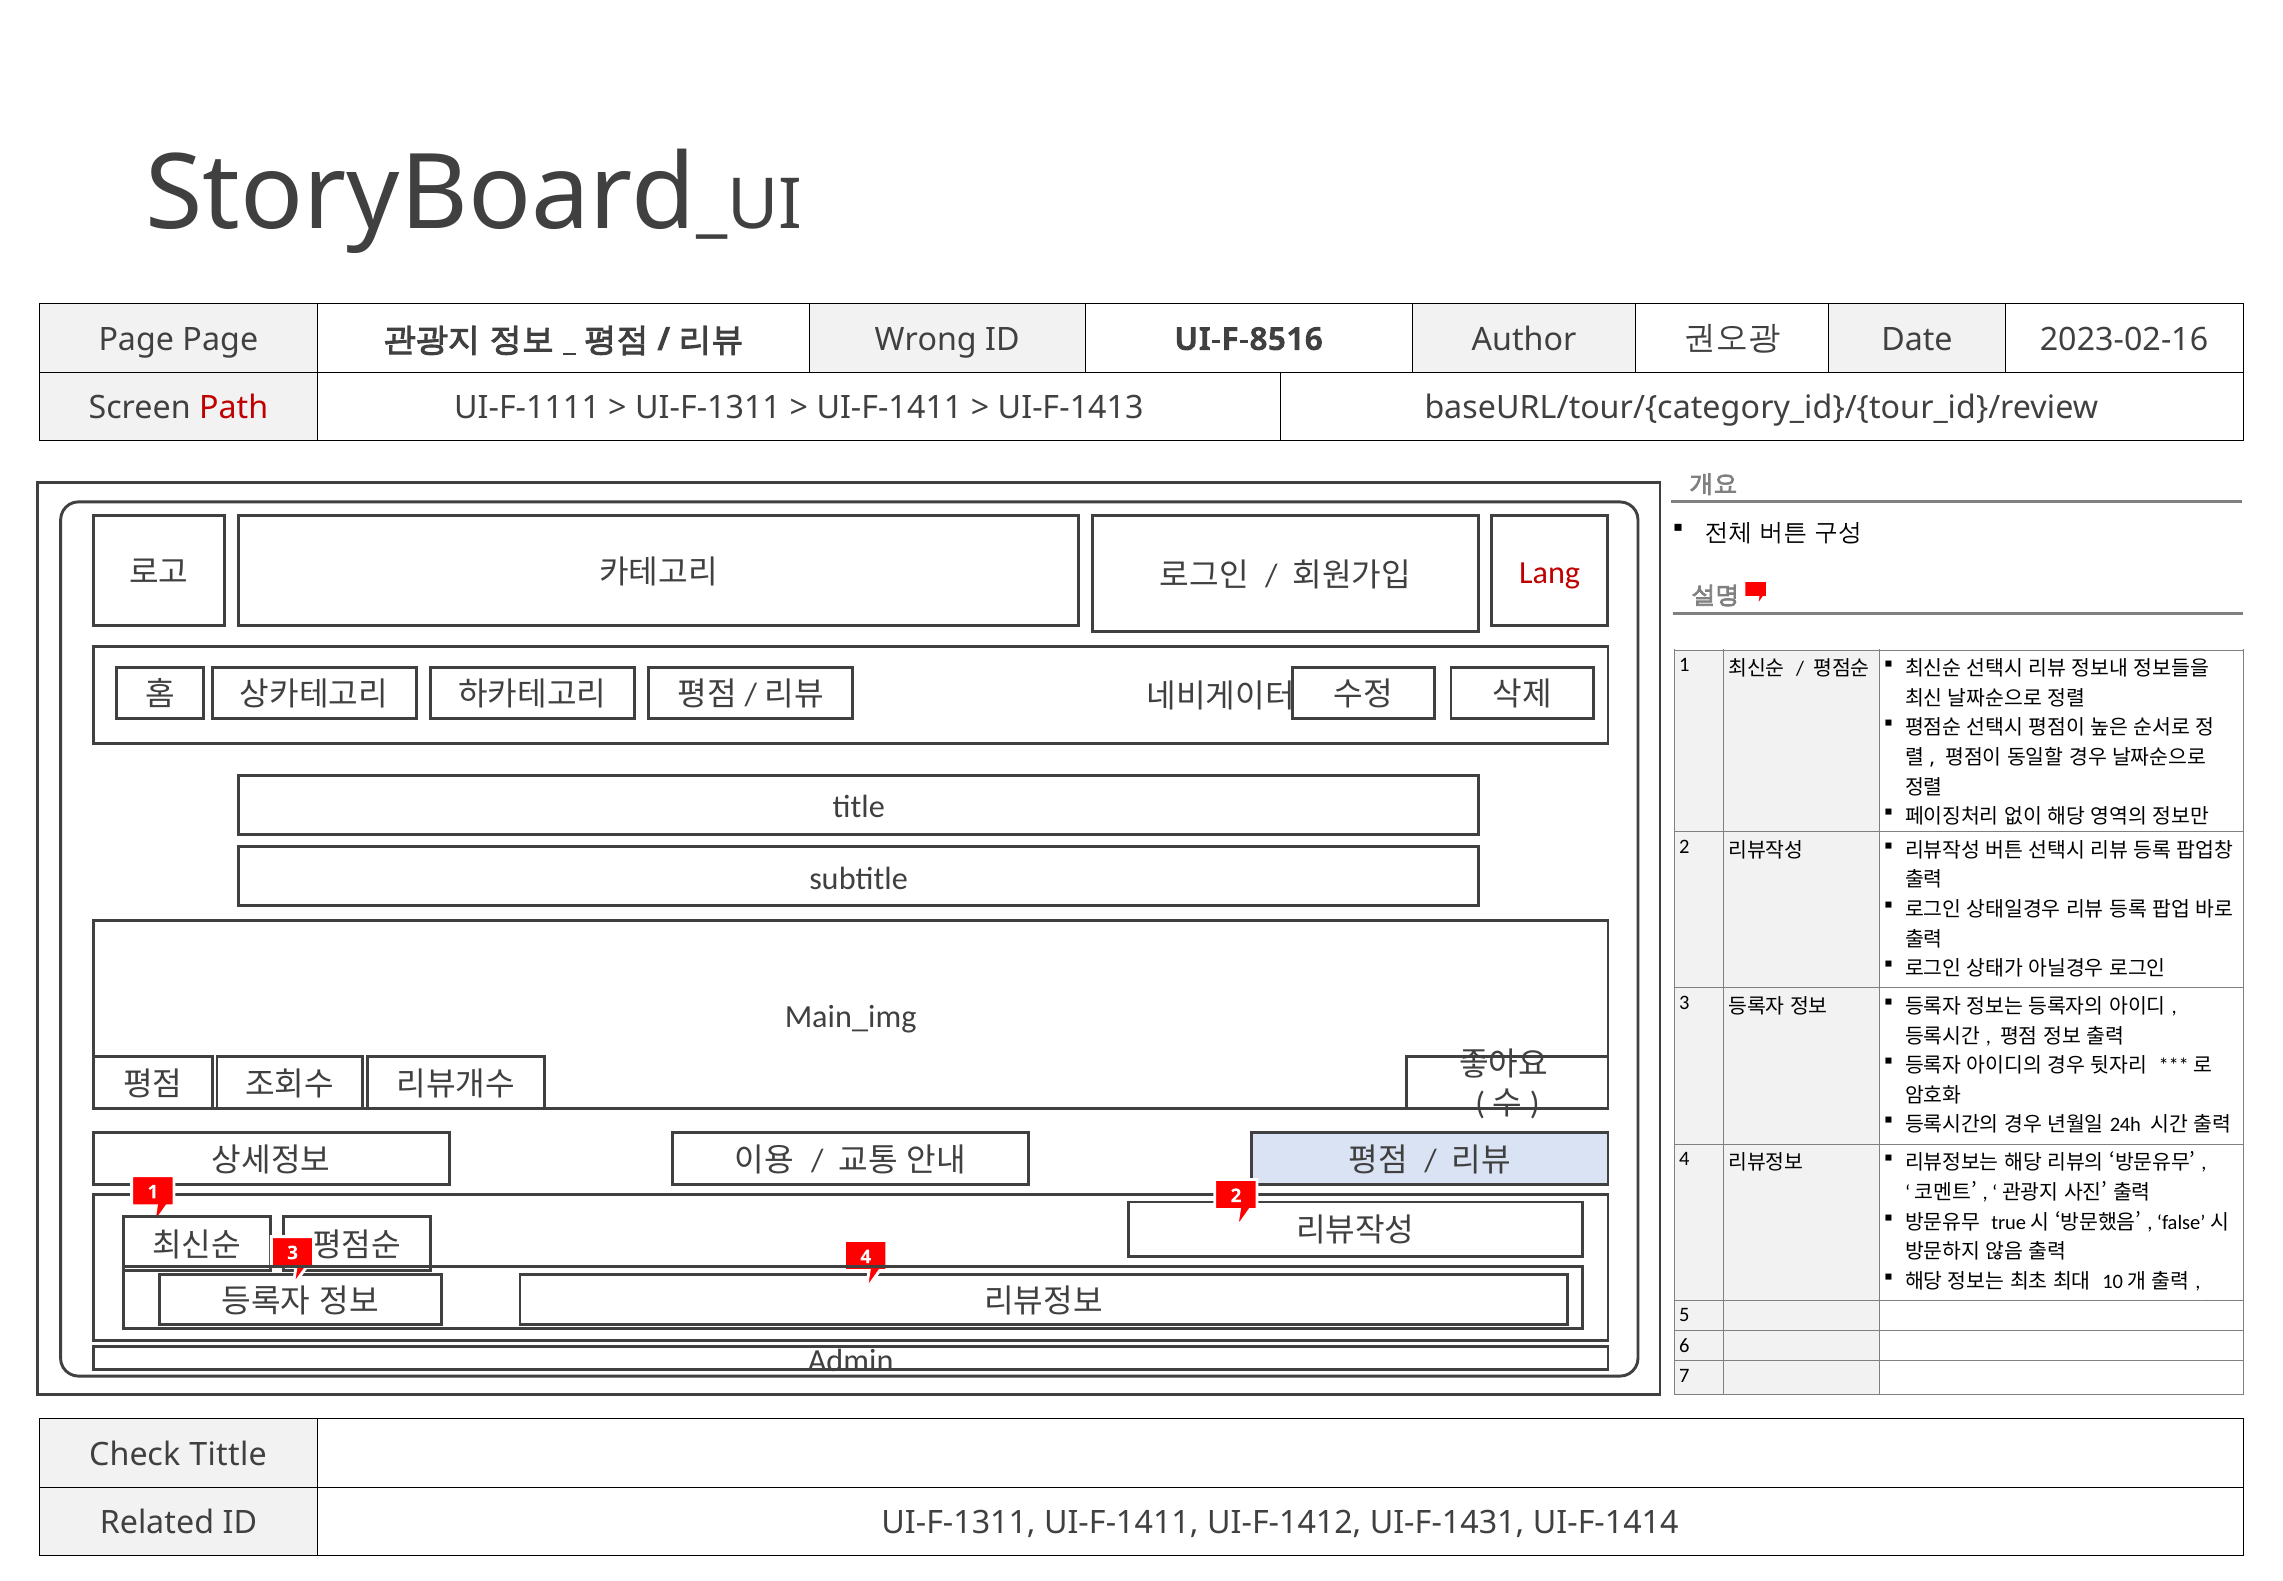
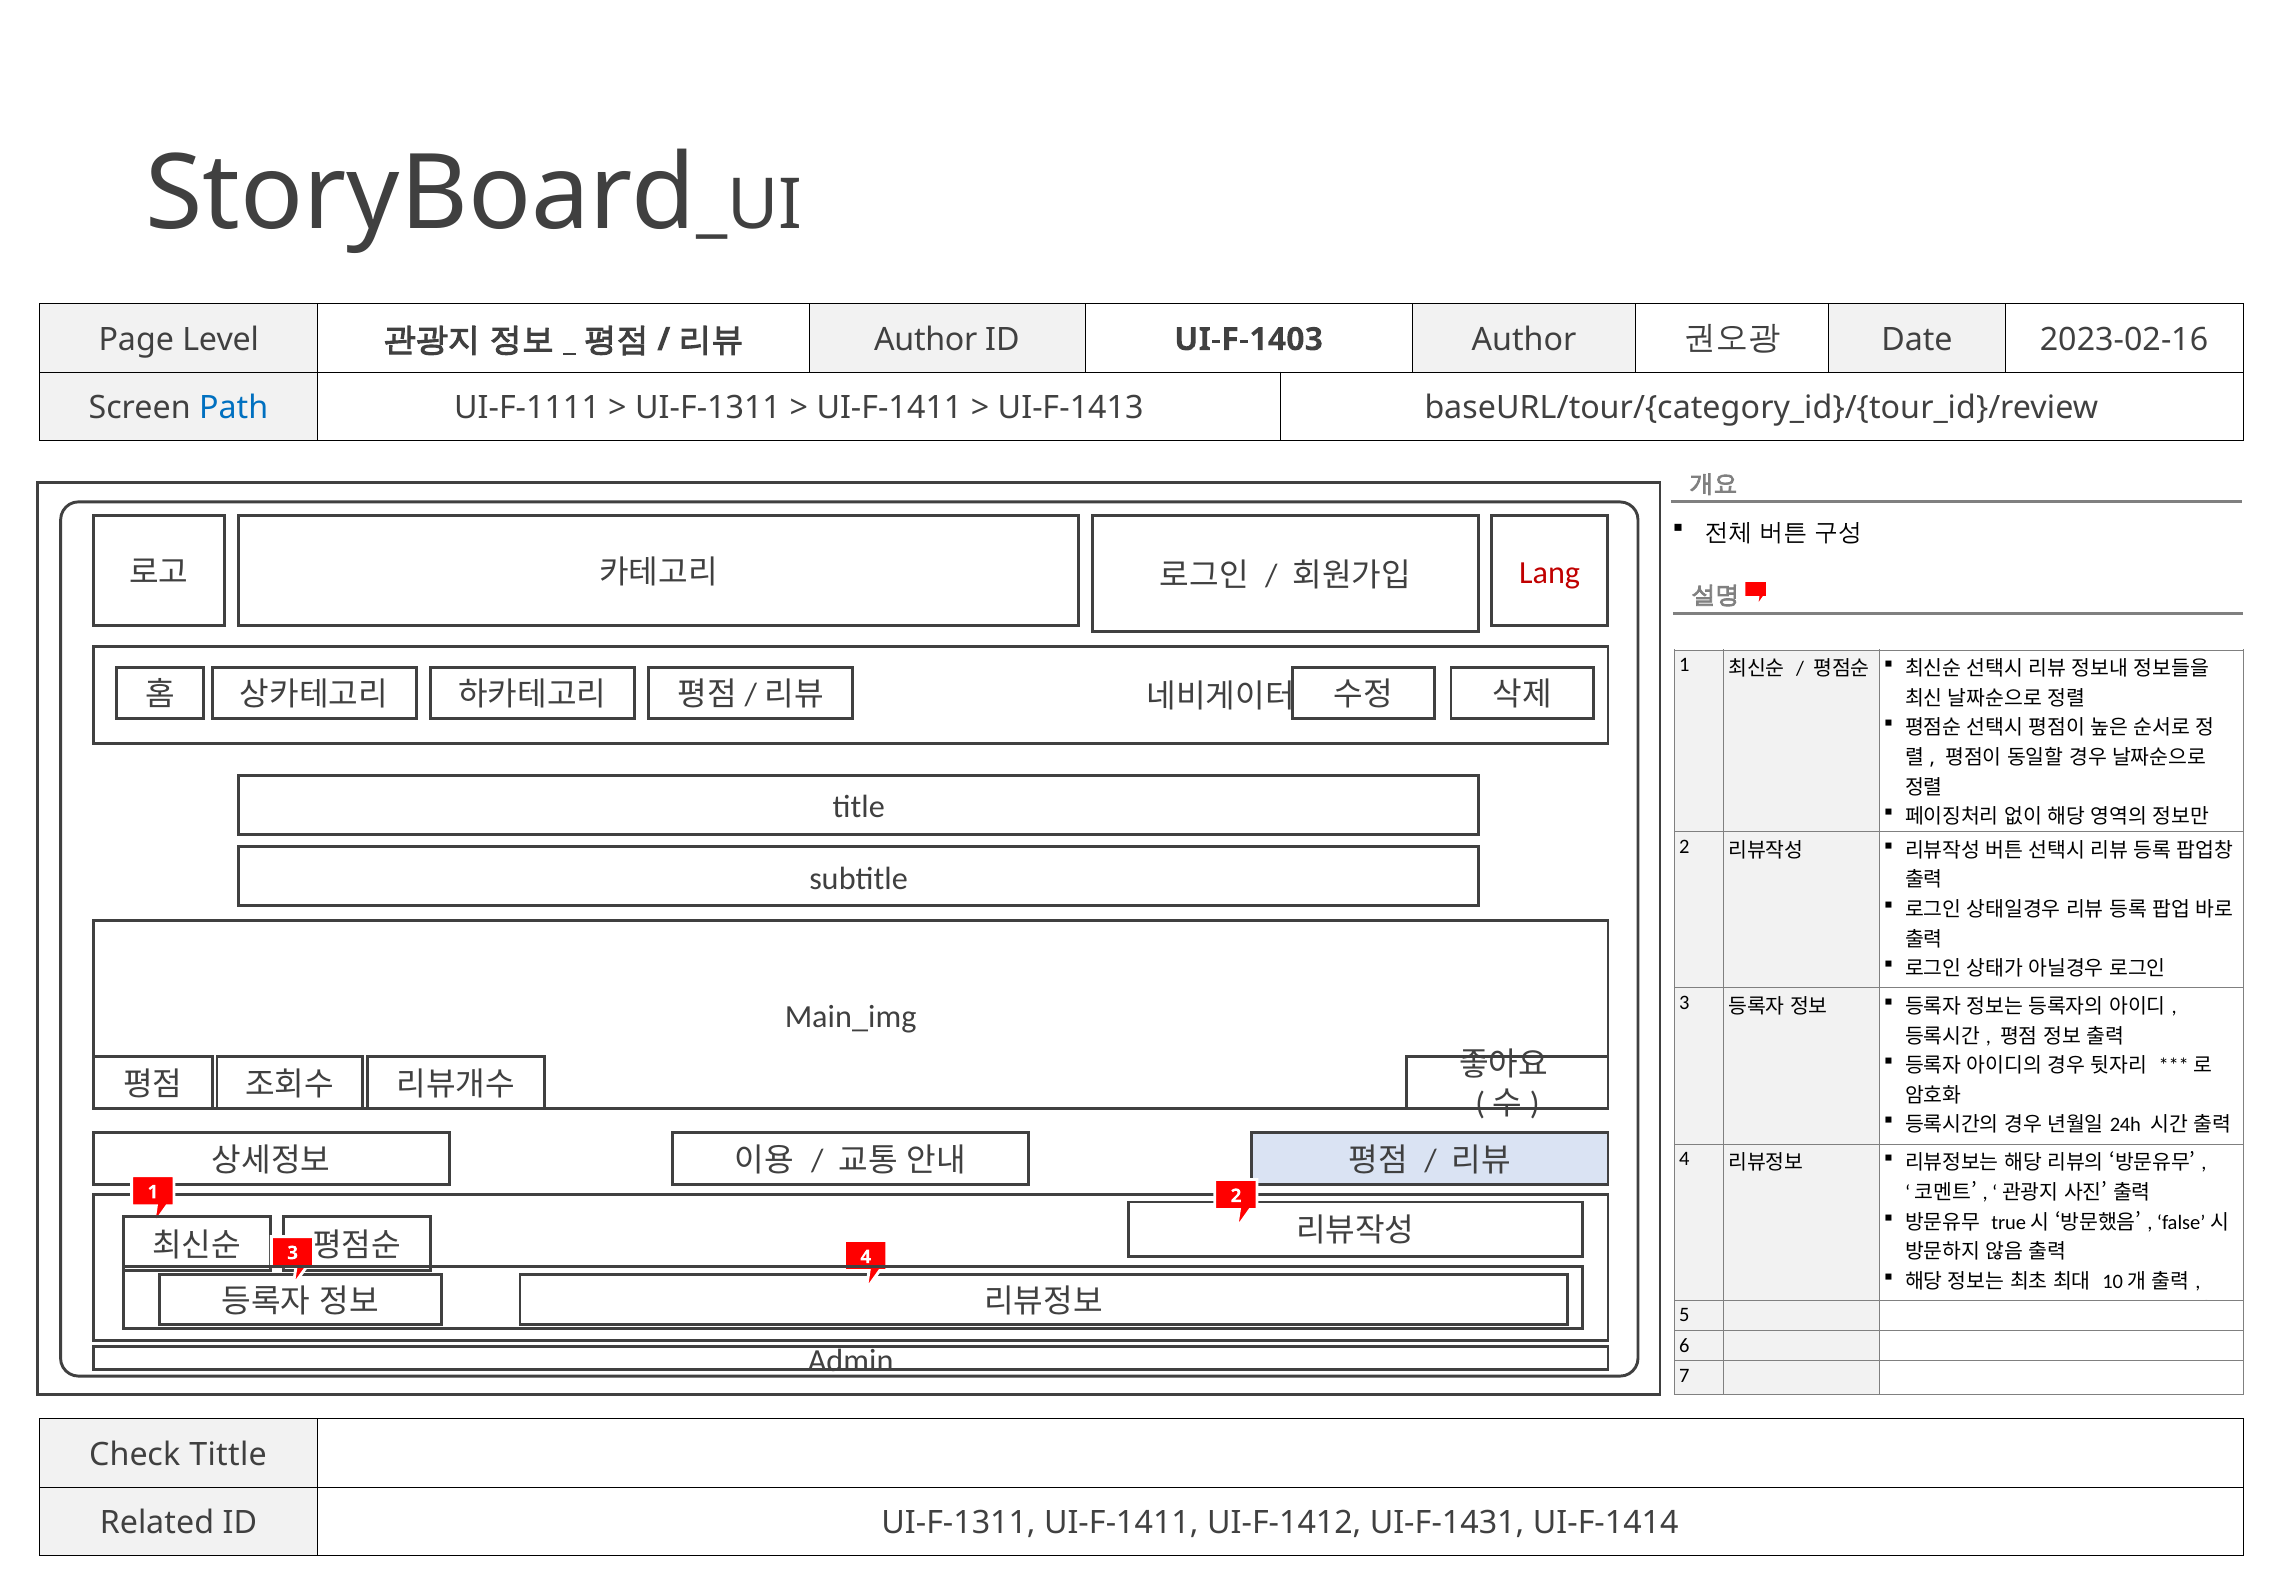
Page Page: Page -> Level
Wrong at (926, 339): Wrong -> Author
UI-F-8516: UI-F-8516 -> UI-F-1403
Path colour: red -> blue
